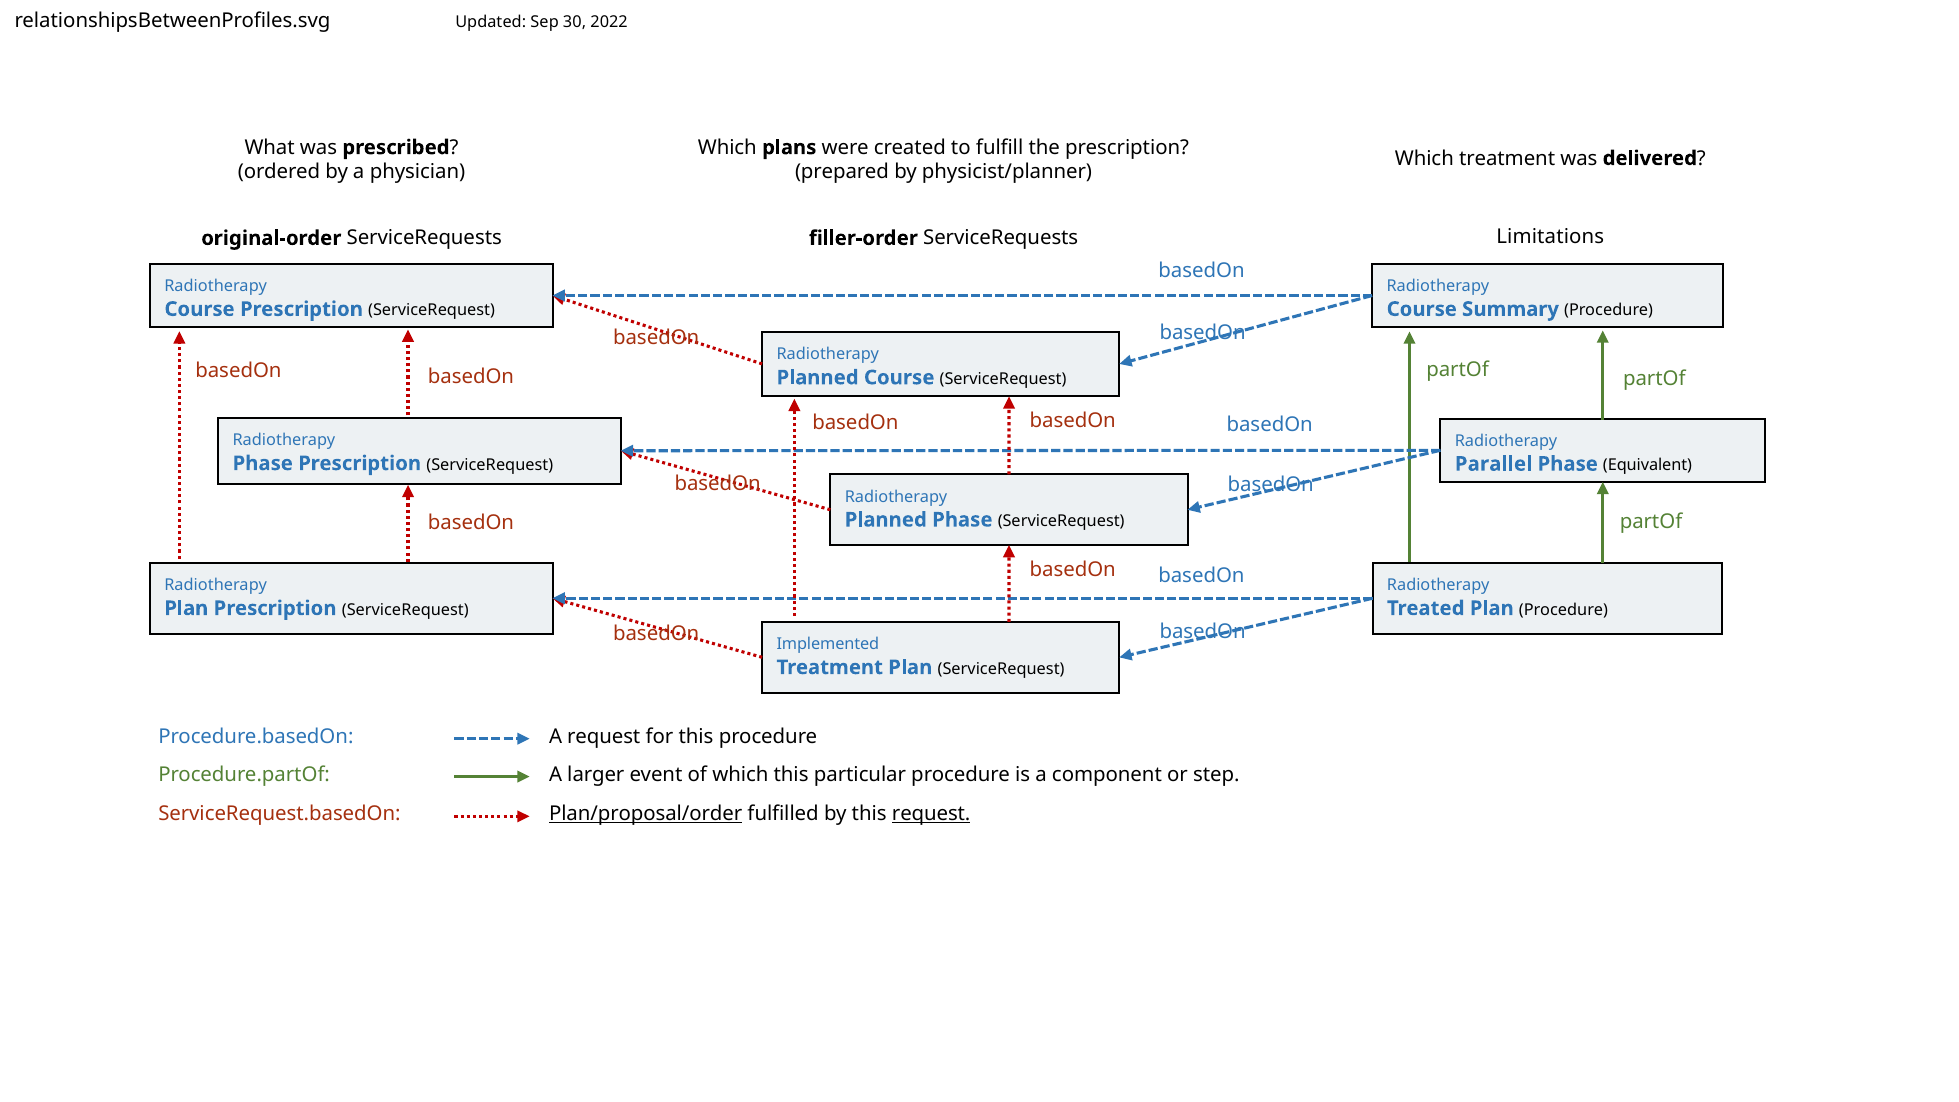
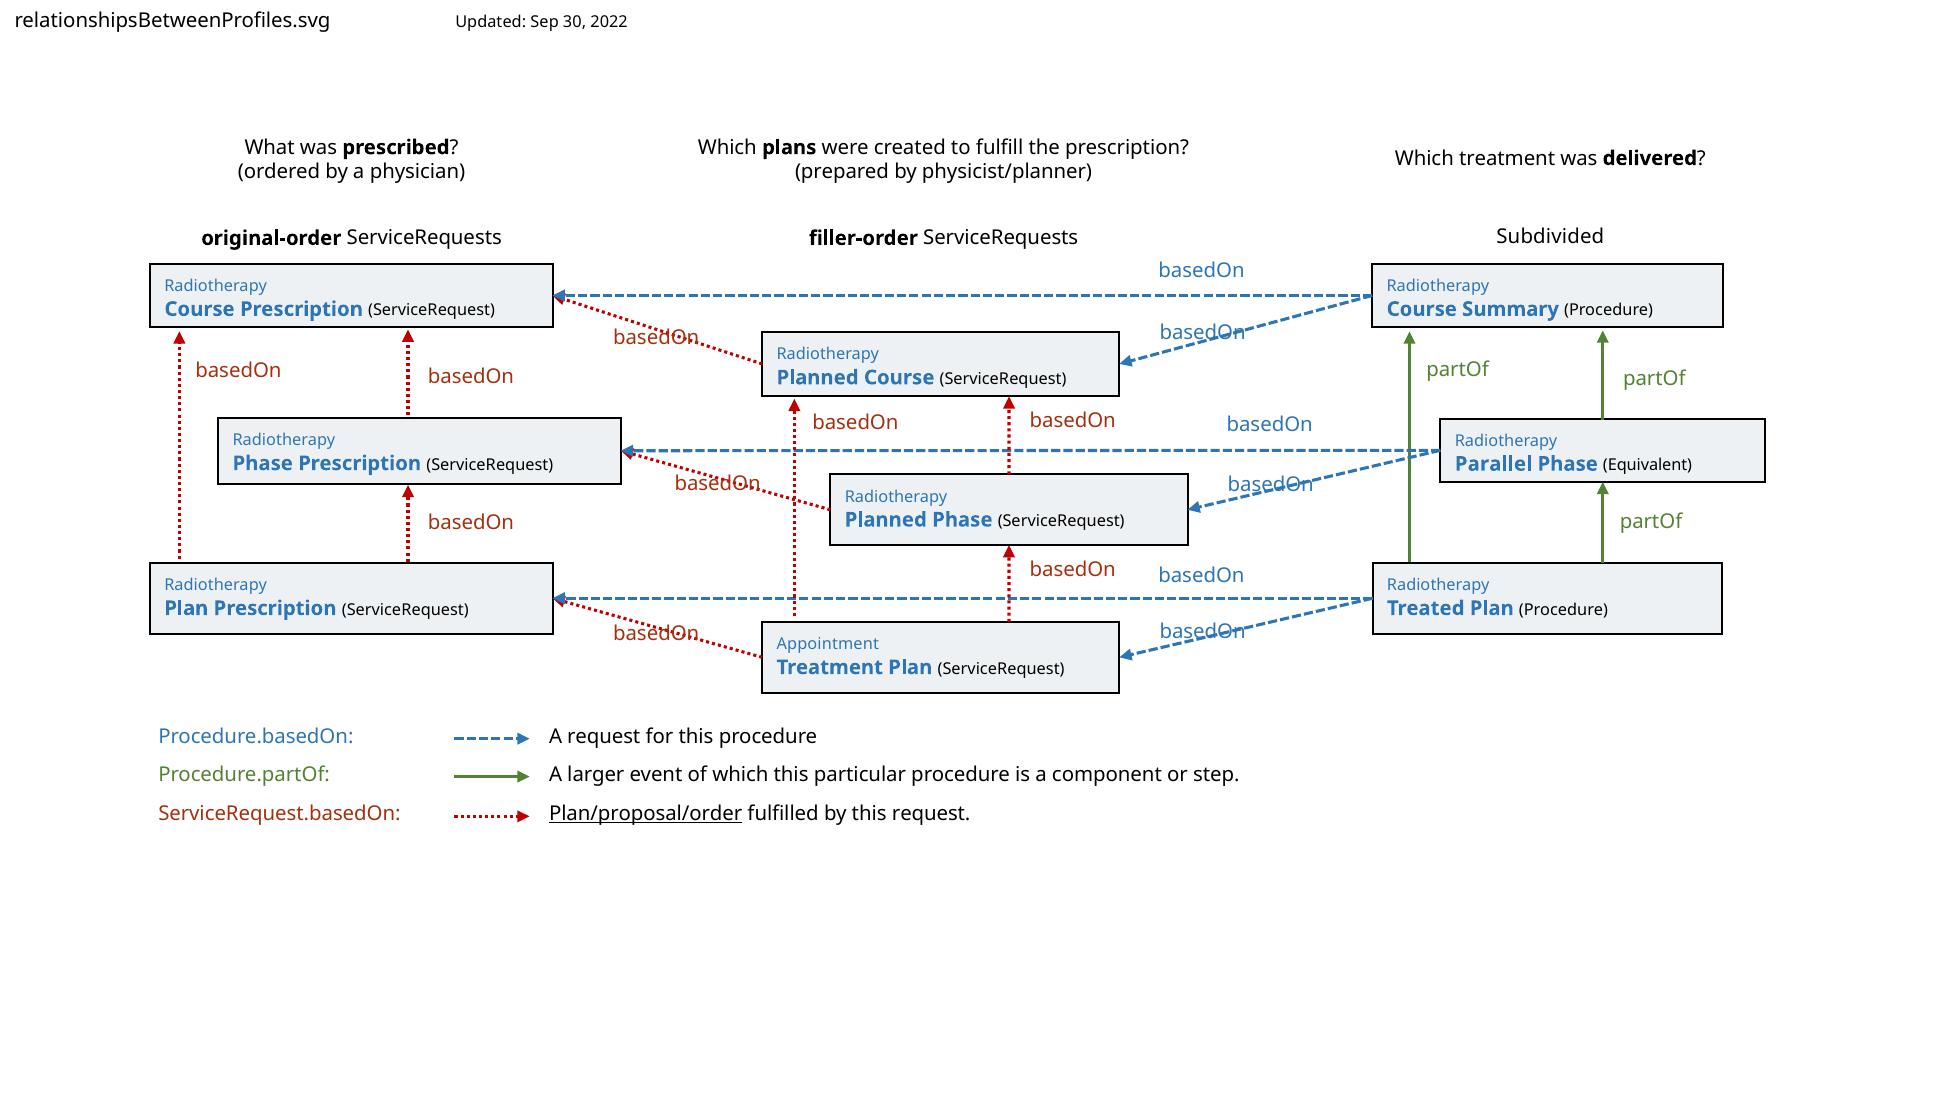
Limitations: Limitations -> Subdivided
Implemented: Implemented -> Appointment
request at (931, 814) underline: present -> none
